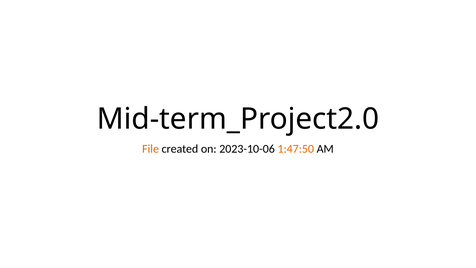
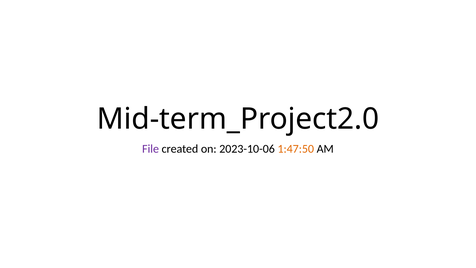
File colour: orange -> purple
